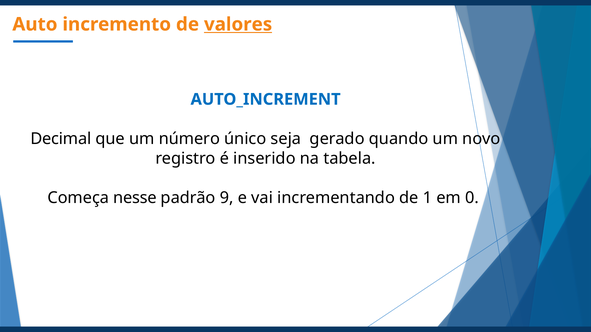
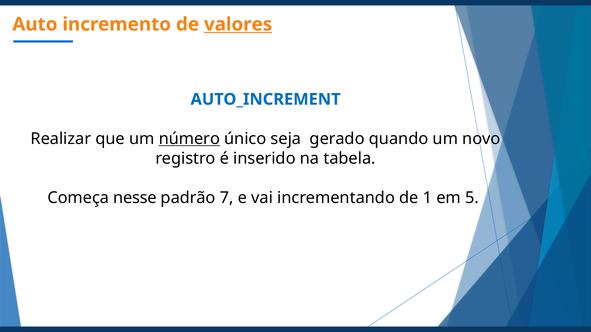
Decimal: Decimal -> Realizar
número underline: none -> present
9: 9 -> 7
0: 0 -> 5
